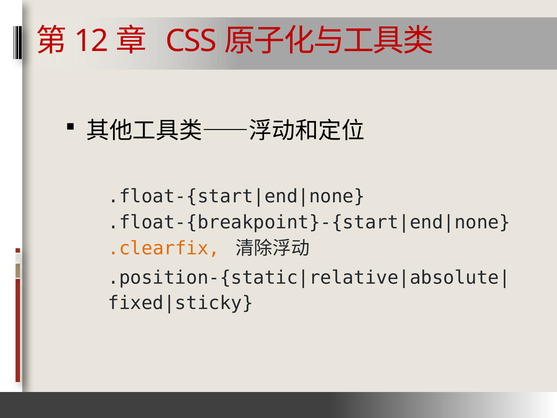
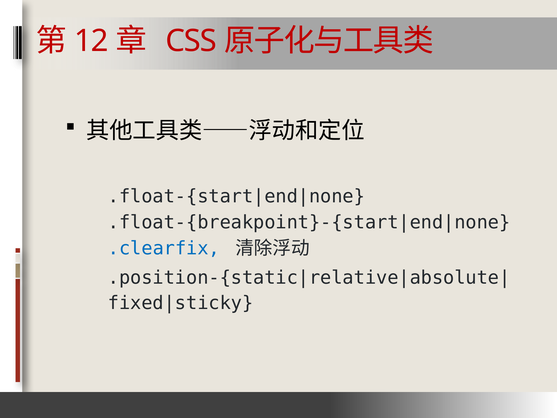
.clearfix colour: orange -> blue
